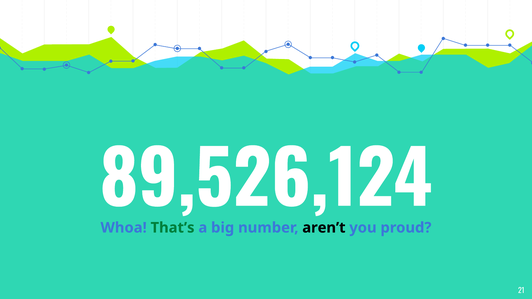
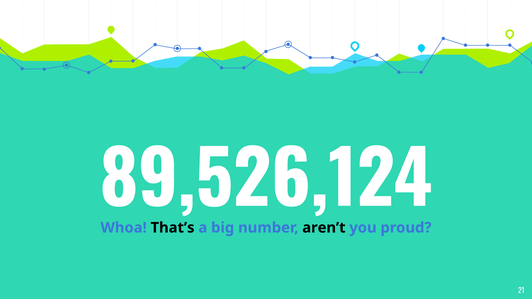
That’s colour: green -> black
